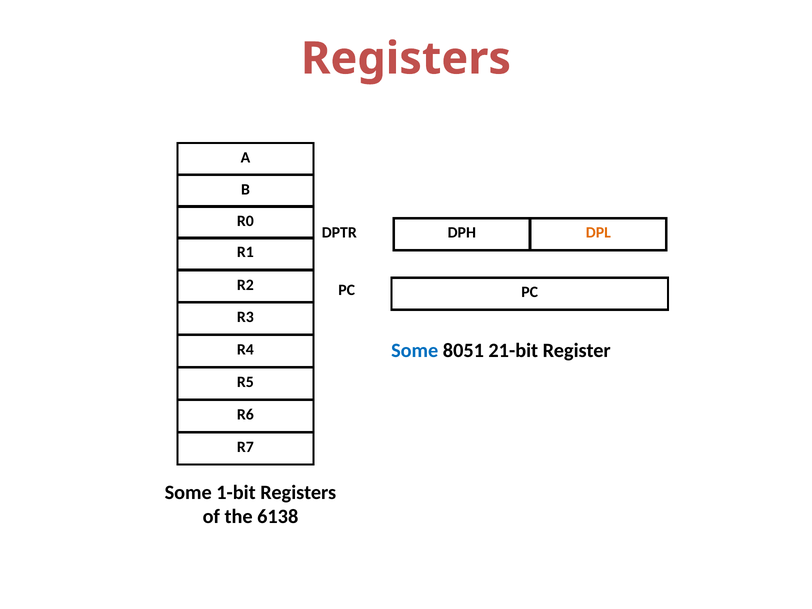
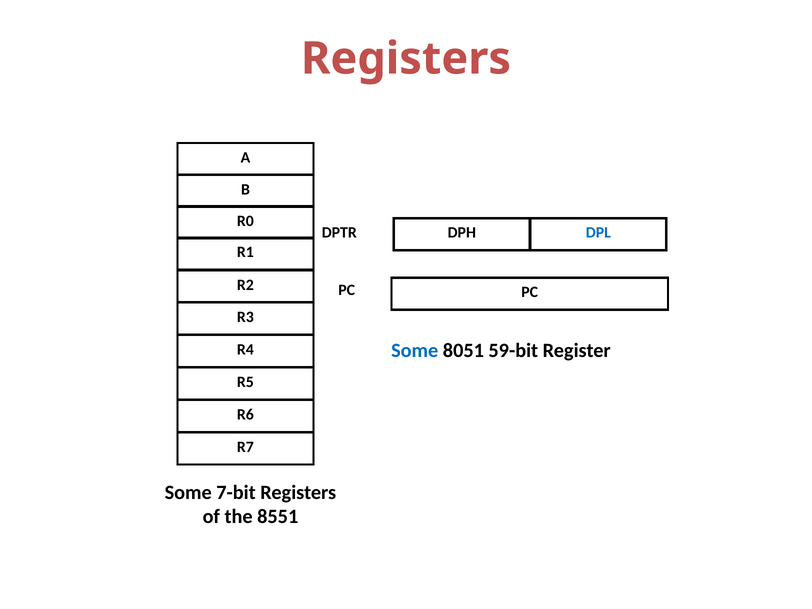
DPL colour: orange -> blue
21-bit: 21-bit -> 59-bit
1-bit: 1-bit -> 7-bit
6138: 6138 -> 8551
